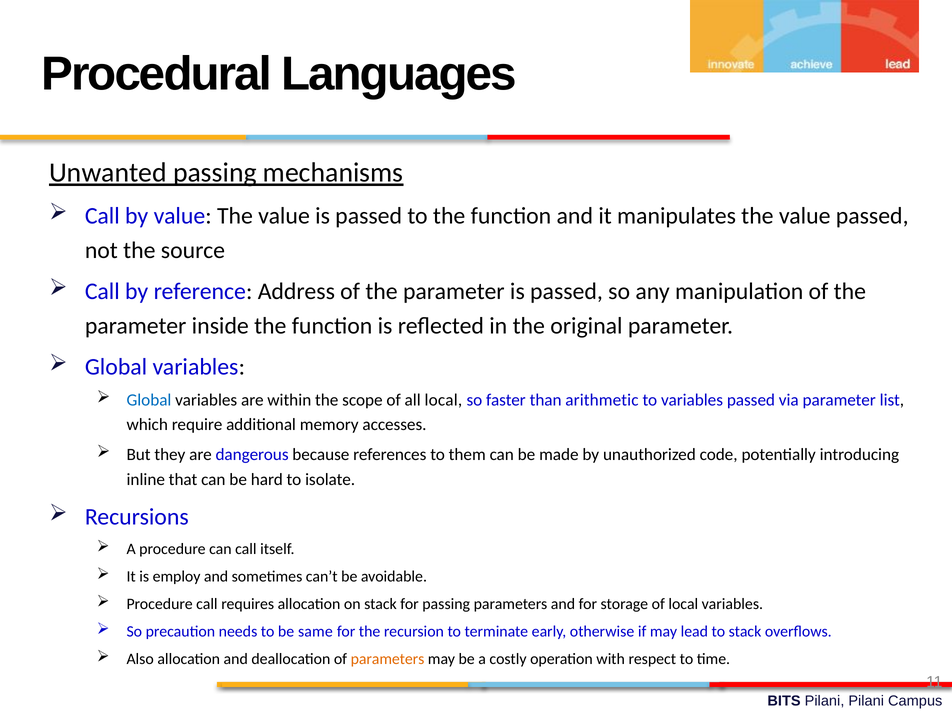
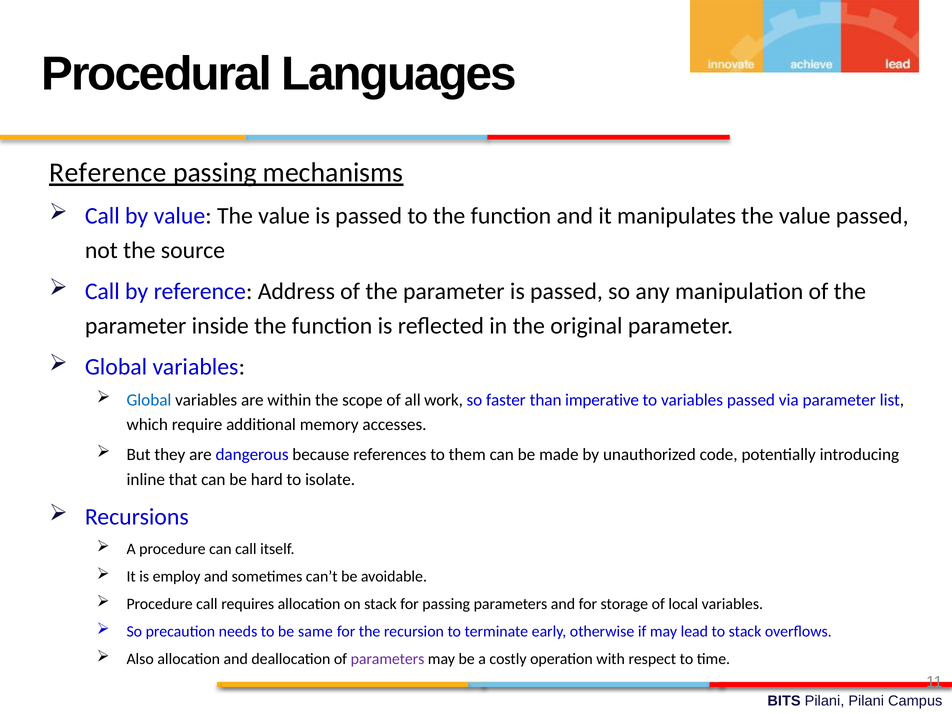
Unwanted at (108, 173): Unwanted -> Reference
all local: local -> work
arithmetic: arithmetic -> imperative
parameters at (388, 659) colour: orange -> purple
